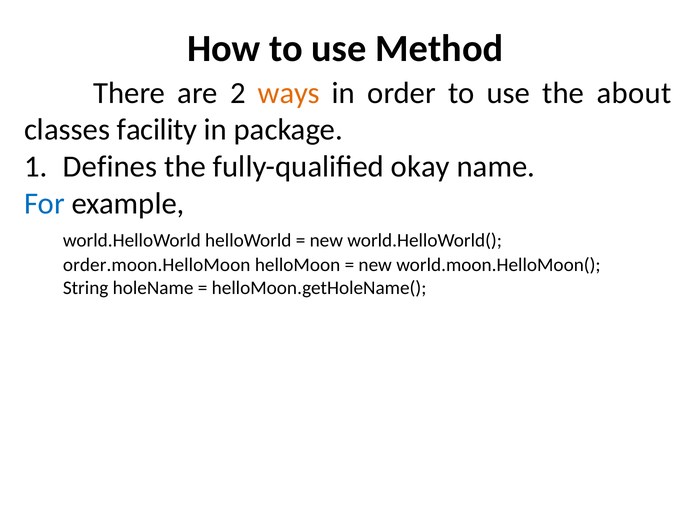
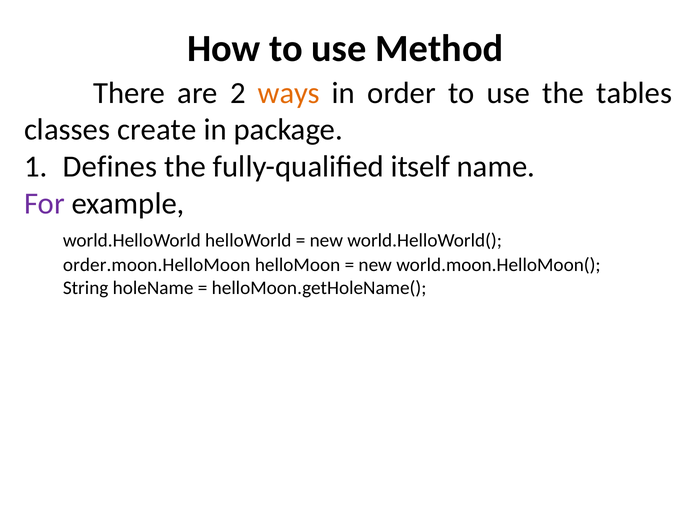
about: about -> tables
facility: facility -> create
okay: okay -> itself
For colour: blue -> purple
